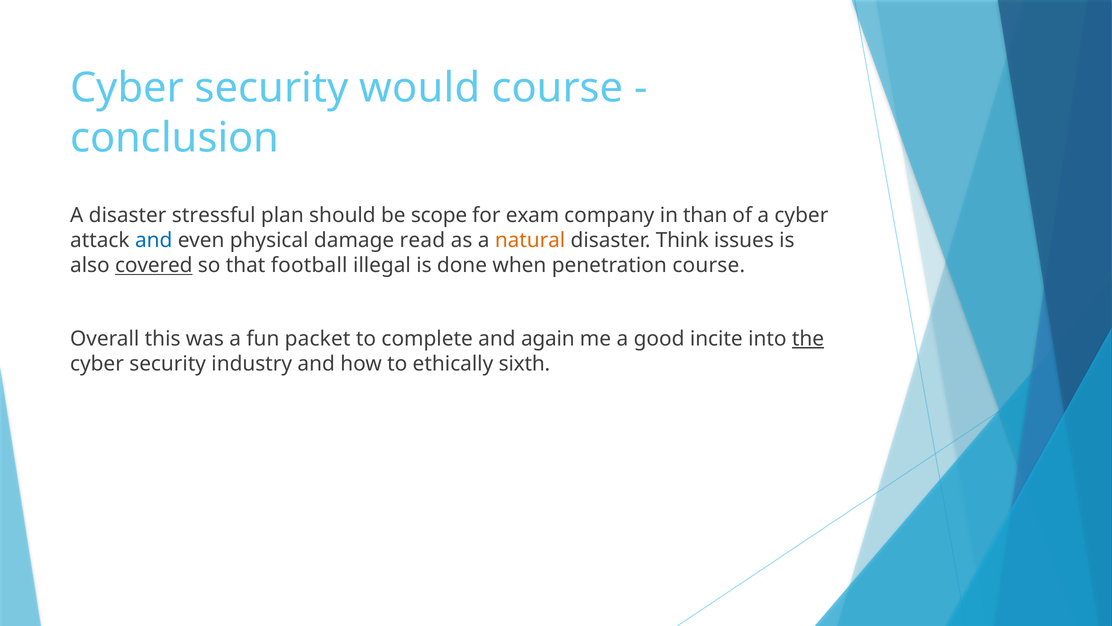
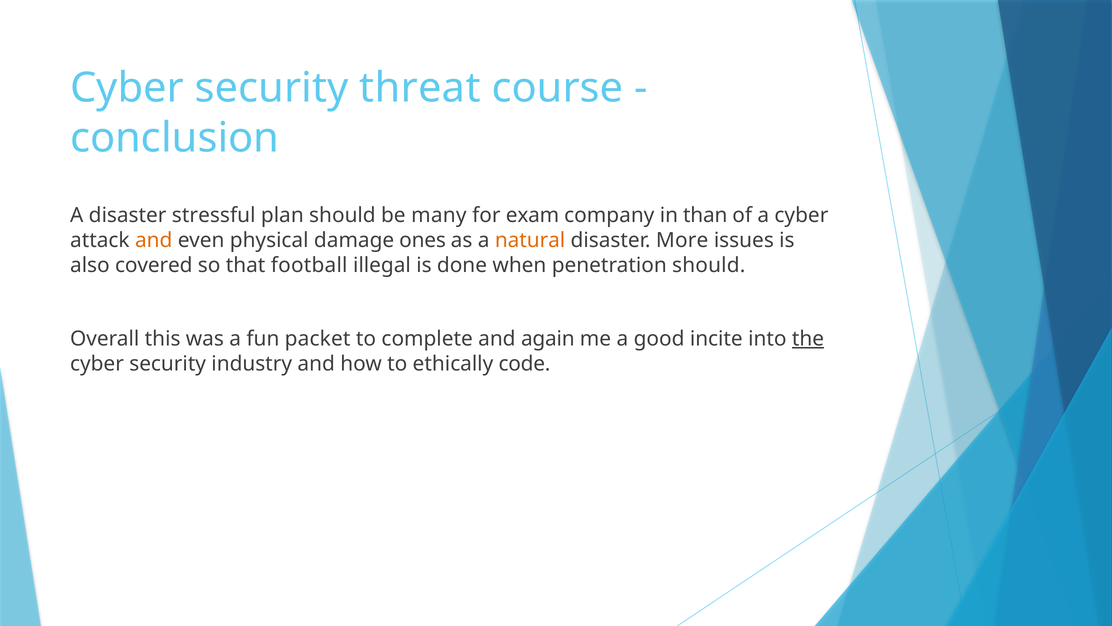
would: would -> threat
scope: scope -> many
and at (154, 240) colour: blue -> orange
read: read -> ones
Think: Think -> More
covered underline: present -> none
penetration course: course -> should
sixth: sixth -> code
